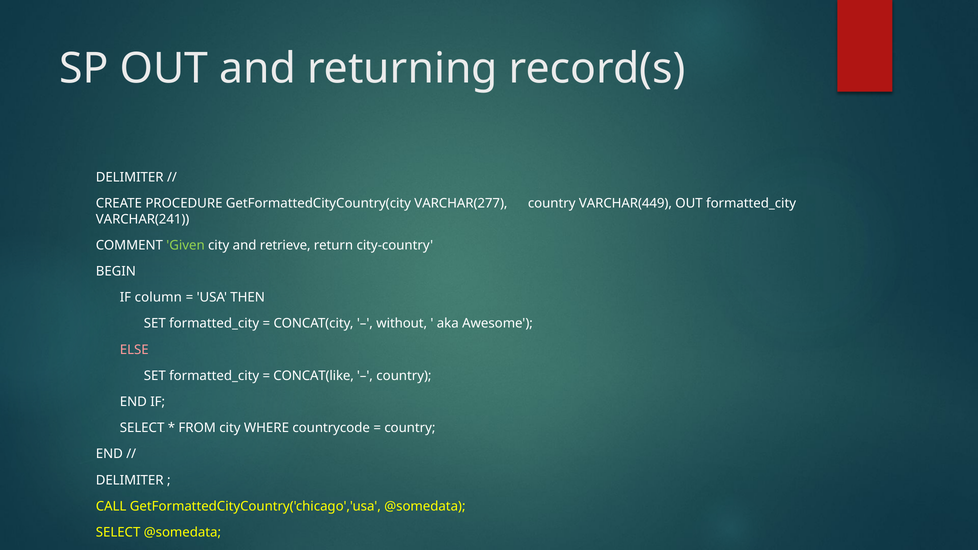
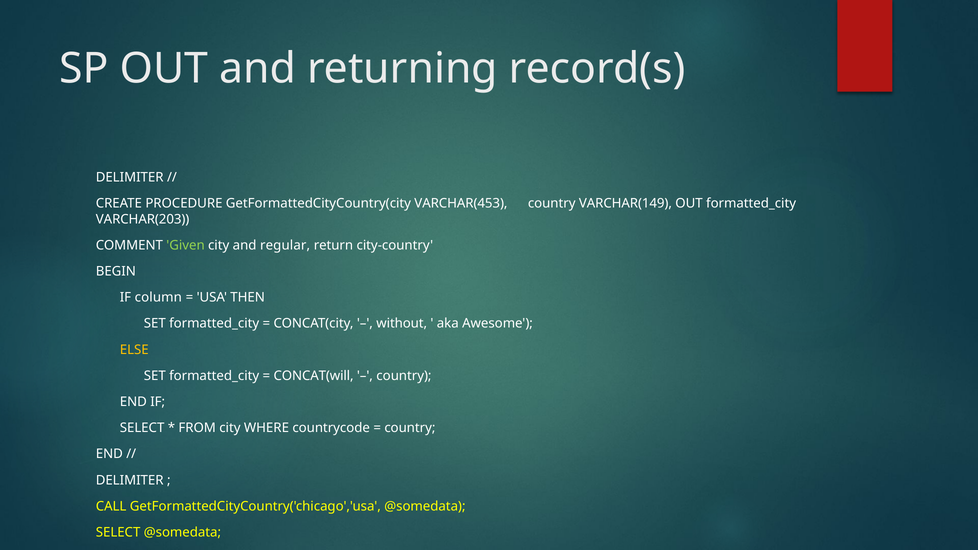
VARCHAR(277: VARCHAR(277 -> VARCHAR(453
VARCHAR(449: VARCHAR(449 -> VARCHAR(149
VARCHAR(241: VARCHAR(241 -> VARCHAR(203
retrieve: retrieve -> regular
ELSE colour: pink -> yellow
CONCAT(like: CONCAT(like -> CONCAT(will
